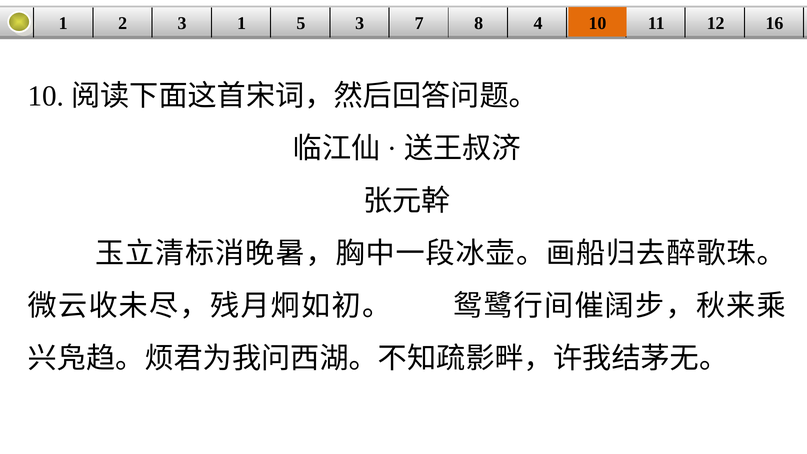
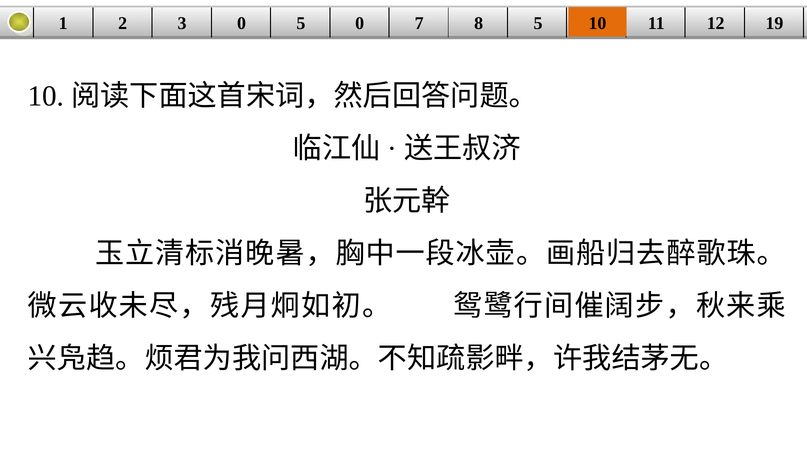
3 1: 1 -> 0
5 3: 3 -> 0
8 4: 4 -> 5
16: 16 -> 19
